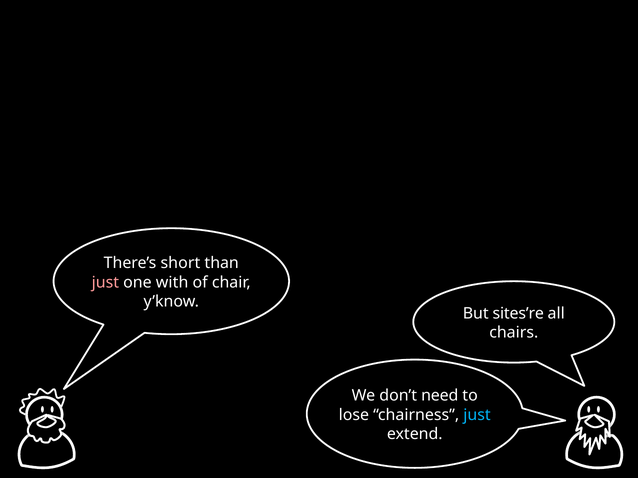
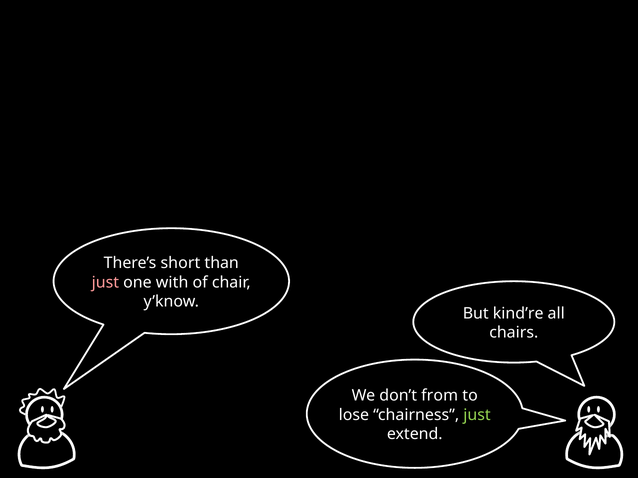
sites’re: sites’re -> kind’re
need: need -> from
just at (477, 415) colour: light blue -> light green
